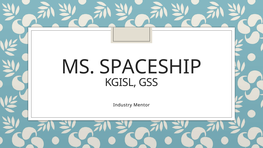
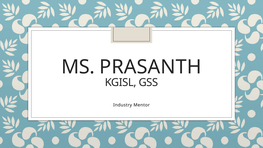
SPACESHIP: SPACESHIP -> PRASANTH
